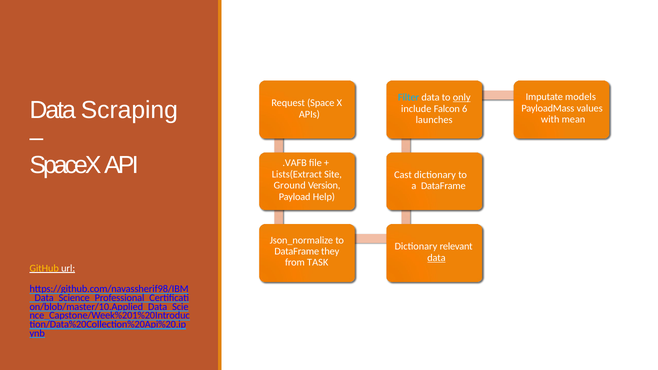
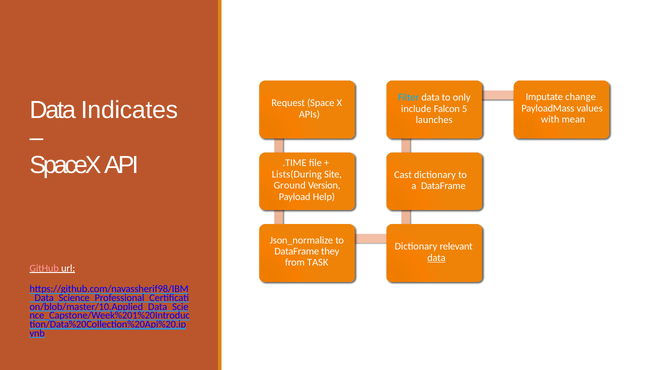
models: models -> change
only underline: present -> none
Scraping: Scraping -> Indicates
6: 6 -> 5
.VAFB: .VAFB -> .TIME
Lists(Extract: Lists(Extract -> Lists(During
GitHub colour: yellow -> pink
